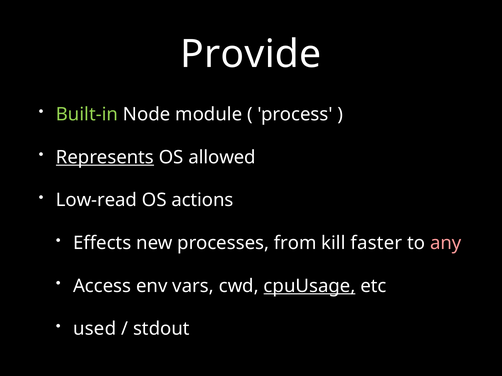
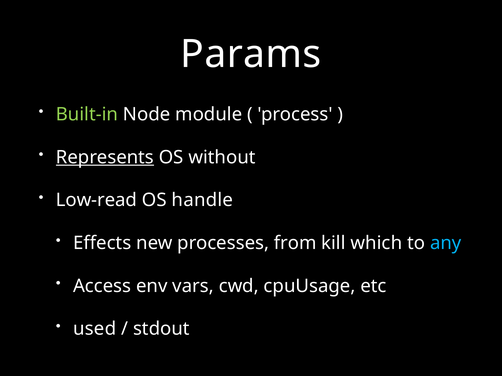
Provide: Provide -> Params
allowed: allowed -> without
actions: actions -> handle
faster: faster -> which
any colour: pink -> light blue
cpuUsage underline: present -> none
